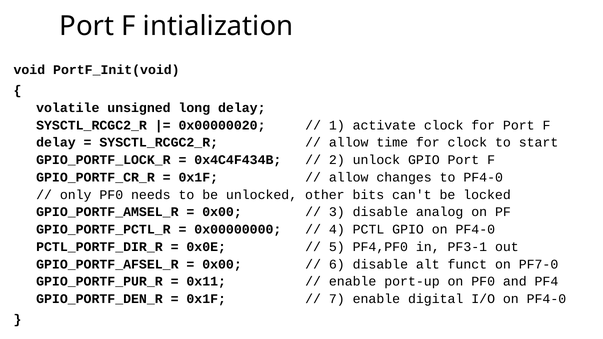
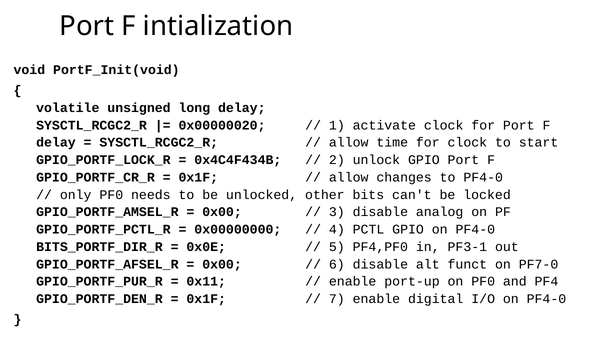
PCTL_PORTF_DIR_R: PCTL_PORTF_DIR_R -> BITS_PORTF_DIR_R
